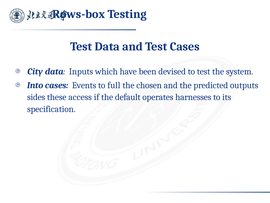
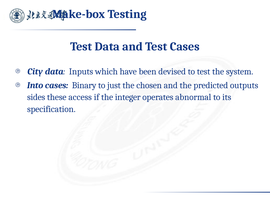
Rows-box: Rows-box -> Make-box
Events: Events -> Binary
full: full -> just
default: default -> integer
harnesses: harnesses -> abnormal
